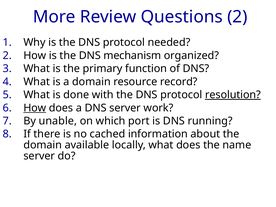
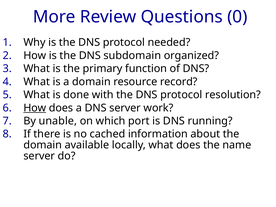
Questions 2: 2 -> 0
mechanism: mechanism -> subdomain
resolution underline: present -> none
